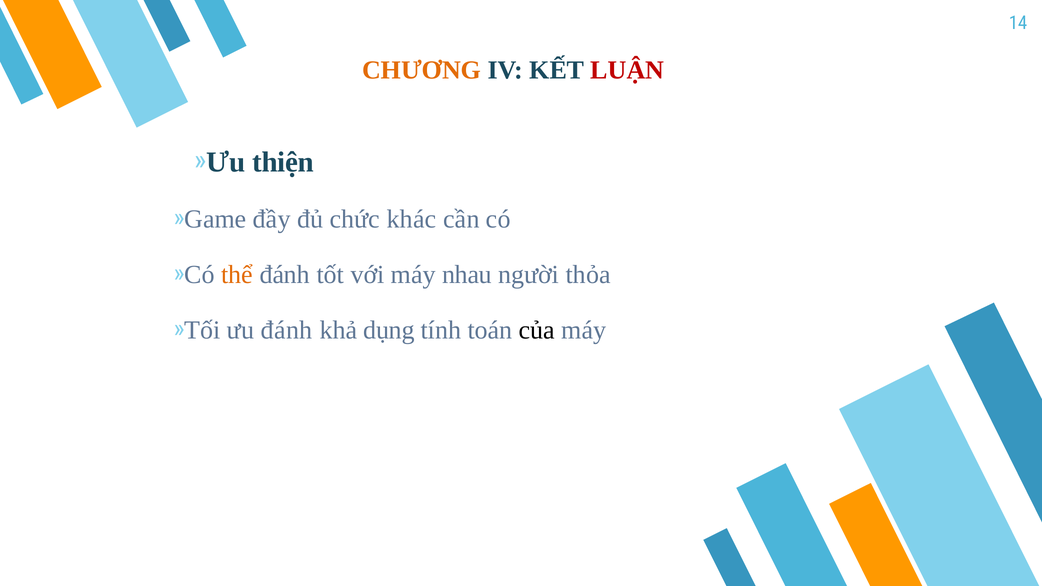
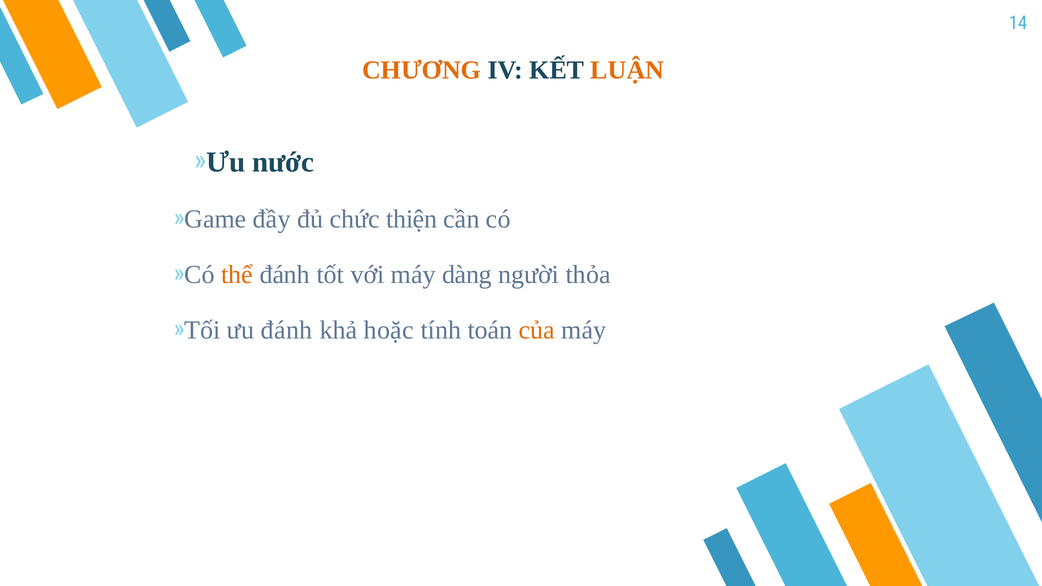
LUẬN colour: red -> orange
thiện: thiện -> nước
khác: khác -> thiện
nhau: nhau -> dàng
dụng: dụng -> hoặc
của colour: black -> orange
